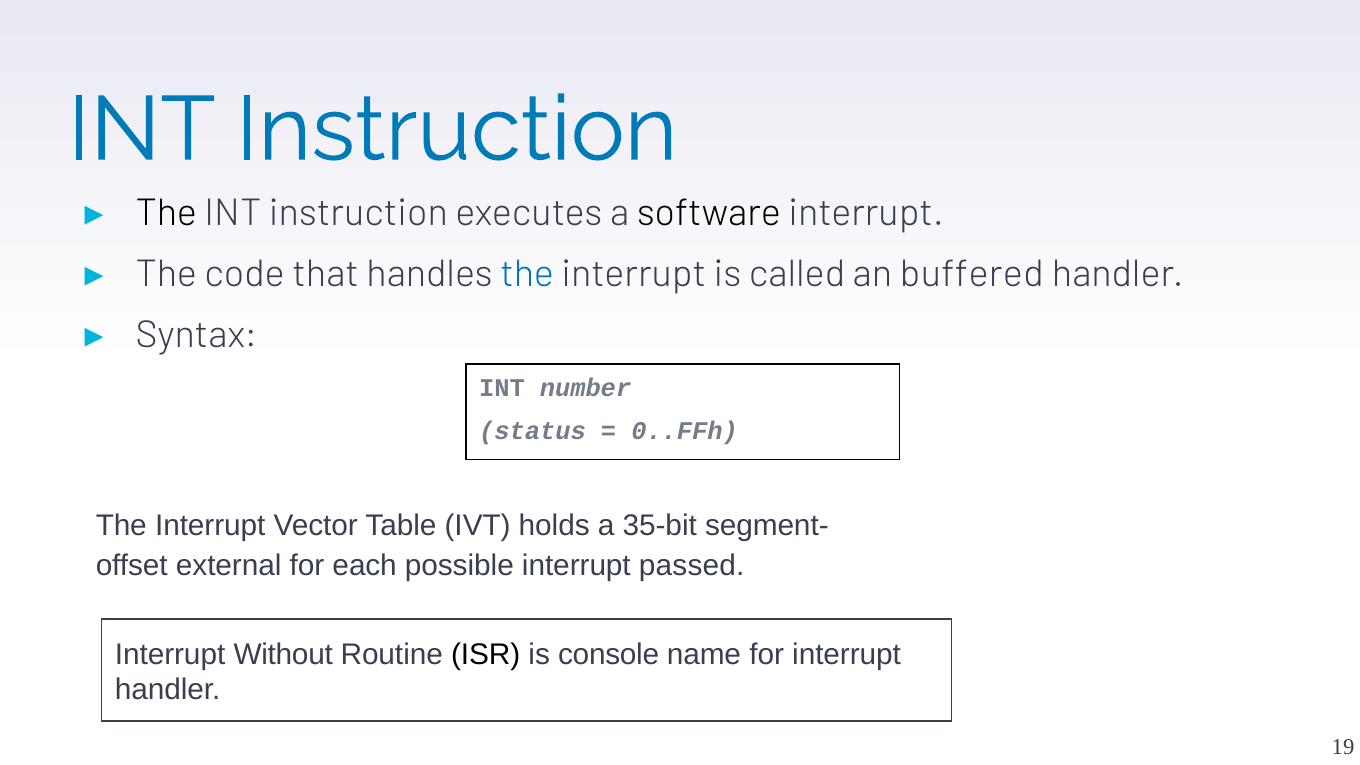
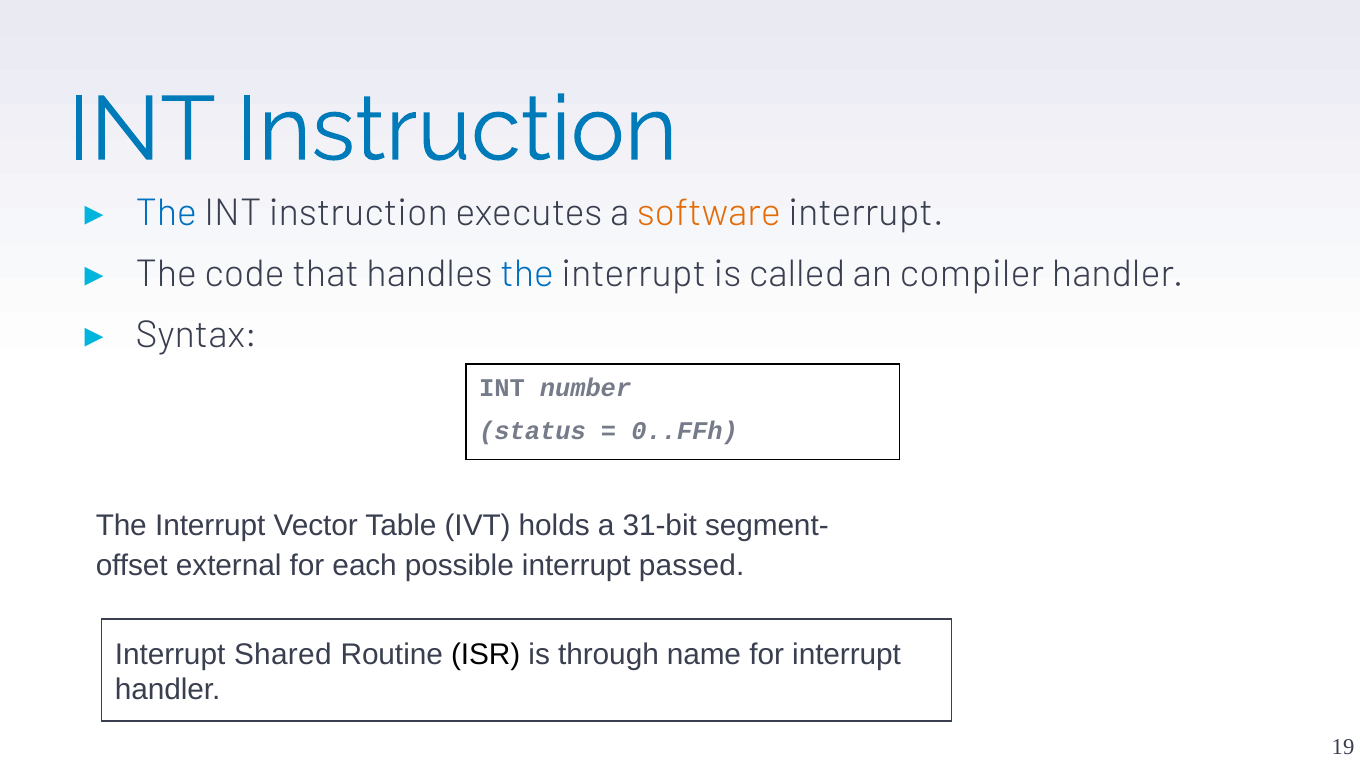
The at (166, 213) colour: black -> blue
software colour: black -> orange
buffered: buffered -> compiler
35-bit: 35-bit -> 31-bit
Without: Without -> Shared
console: console -> through
